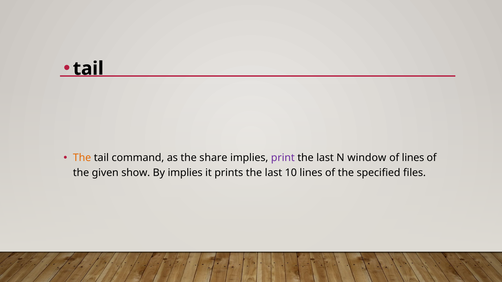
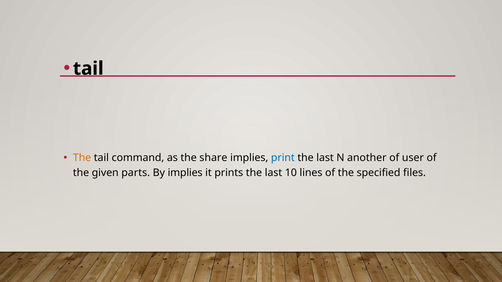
print colour: purple -> blue
window: window -> another
of lines: lines -> user
show: show -> parts
